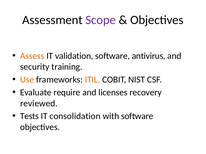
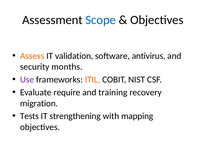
Scope colour: purple -> blue
training: training -> months
Use colour: orange -> purple
licenses: licenses -> training
reviewed: reviewed -> migration
consolidation: consolidation -> strengthening
with software: software -> mapping
